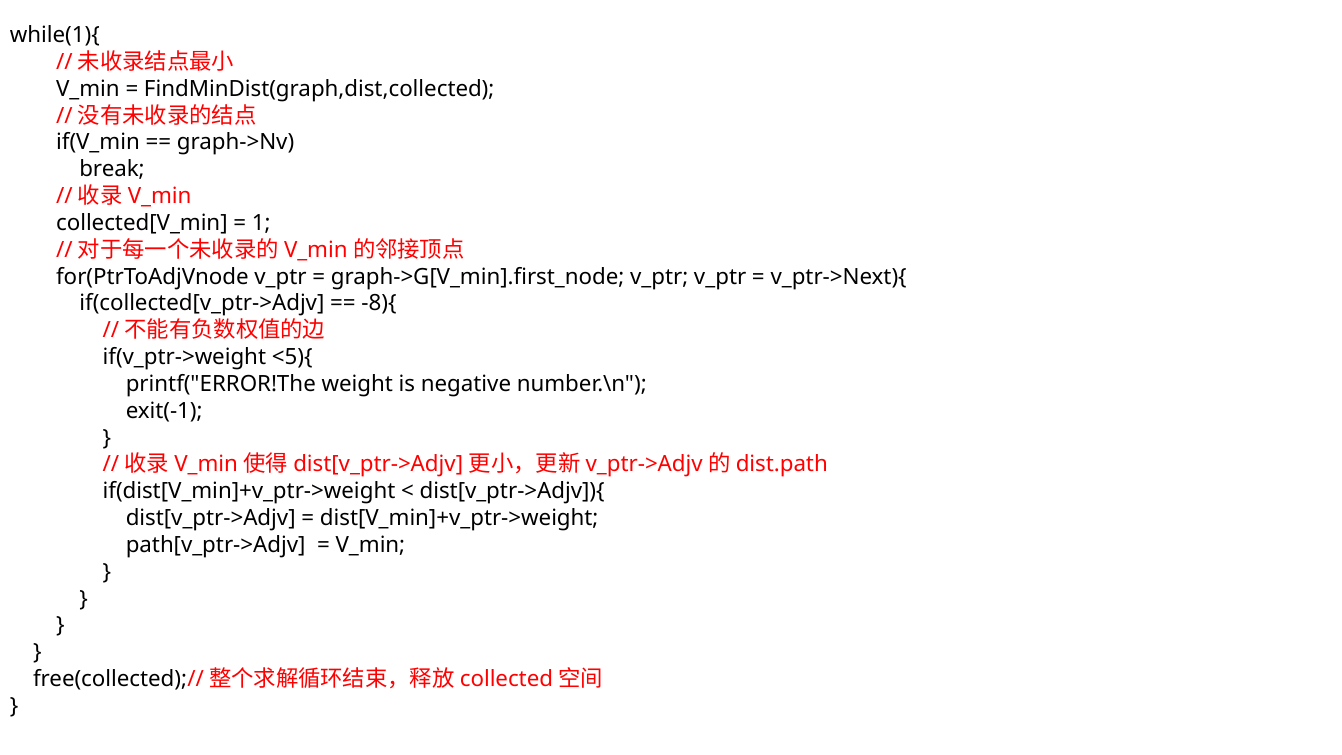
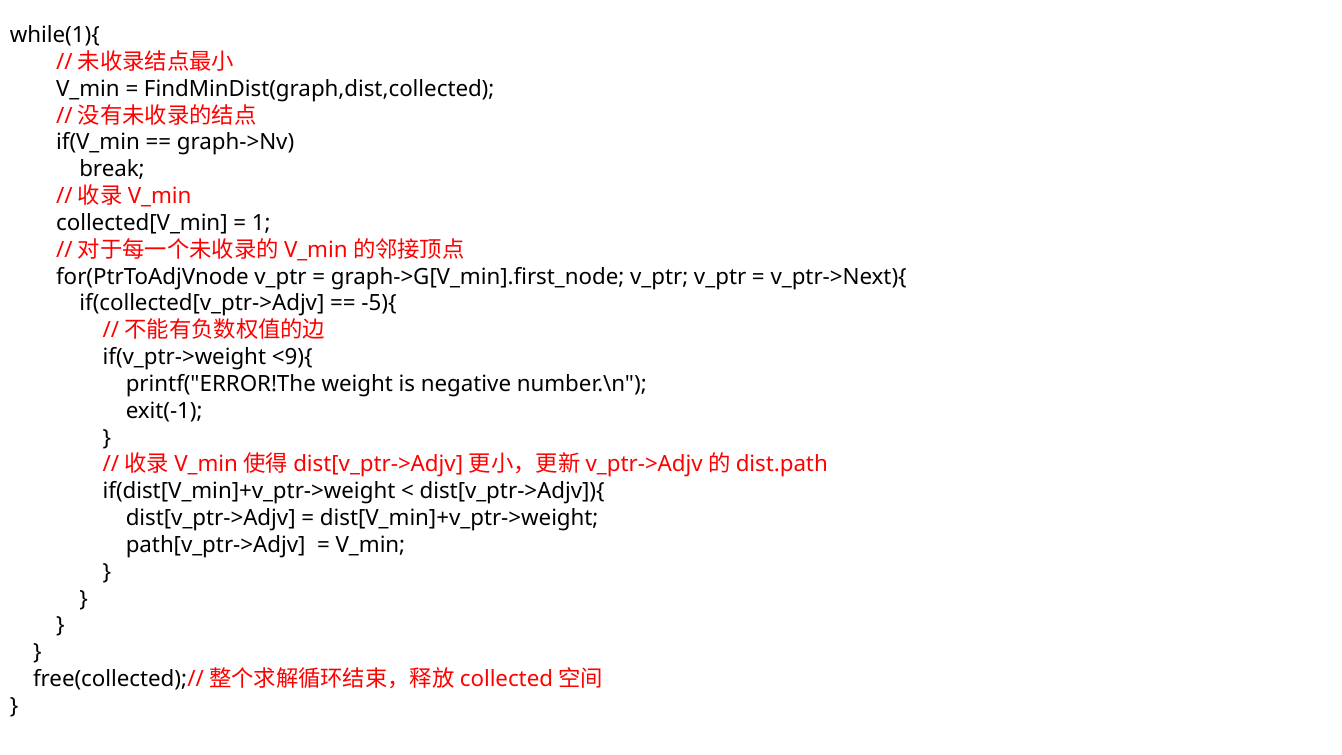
-8){: -8){ -> -5){
<5){: <5){ -> <9){
